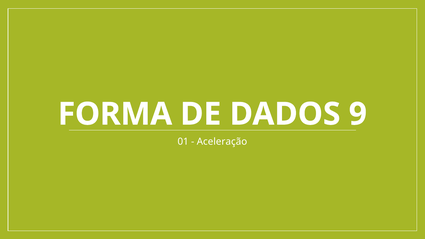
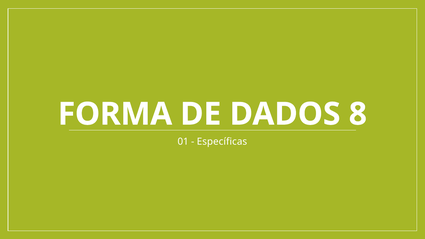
9: 9 -> 8
Aceleração: Aceleração -> Específicas
